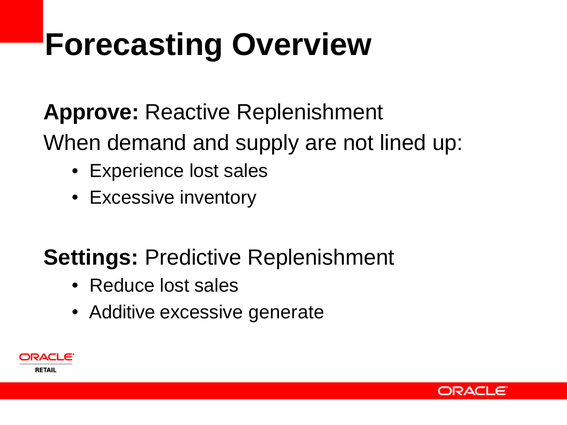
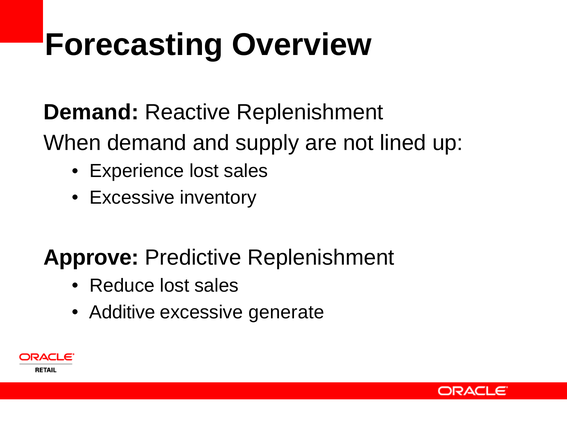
Approve at (91, 112): Approve -> Demand
Settings: Settings -> Approve
